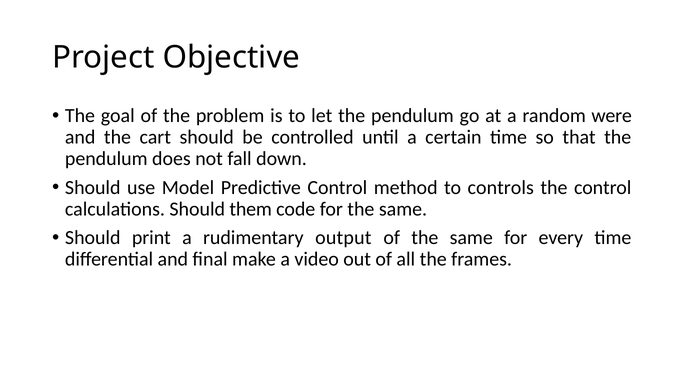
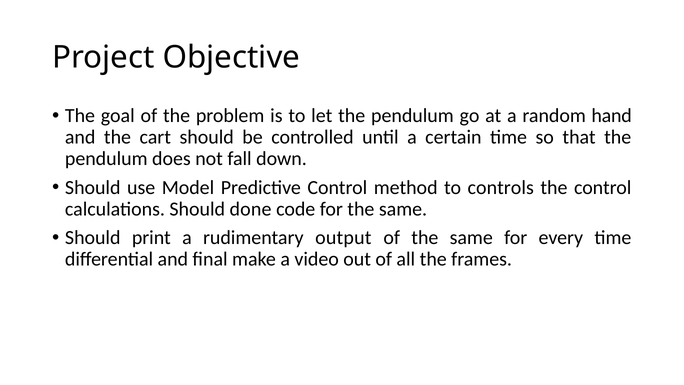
were: were -> hand
them: them -> done
